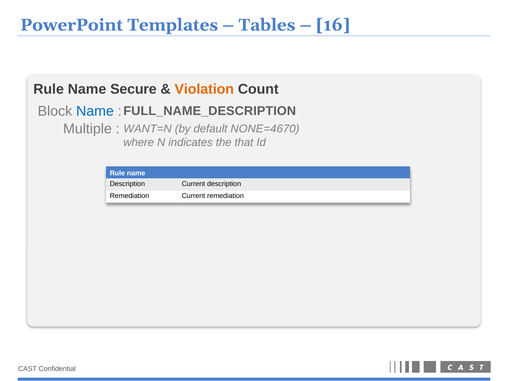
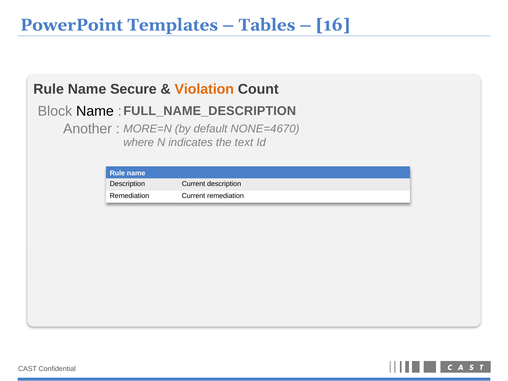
Name at (95, 111) colour: blue -> black
Multiple: Multiple -> Another
WANT=N: WANT=N -> MORE=N
that: that -> text
